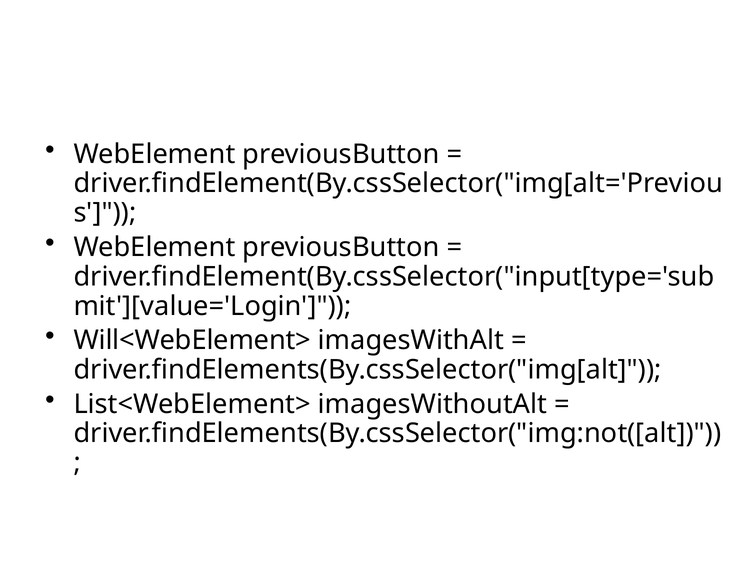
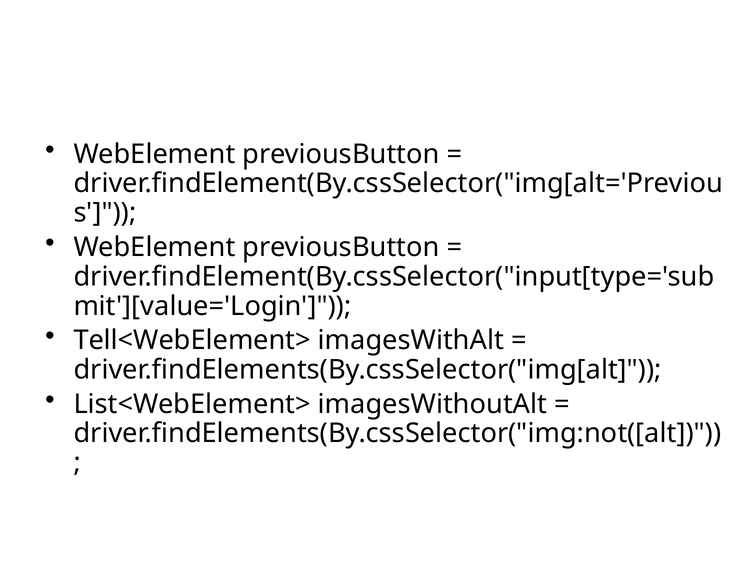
Will<WebElement>: Will<WebElement> -> Tell<WebElement>
